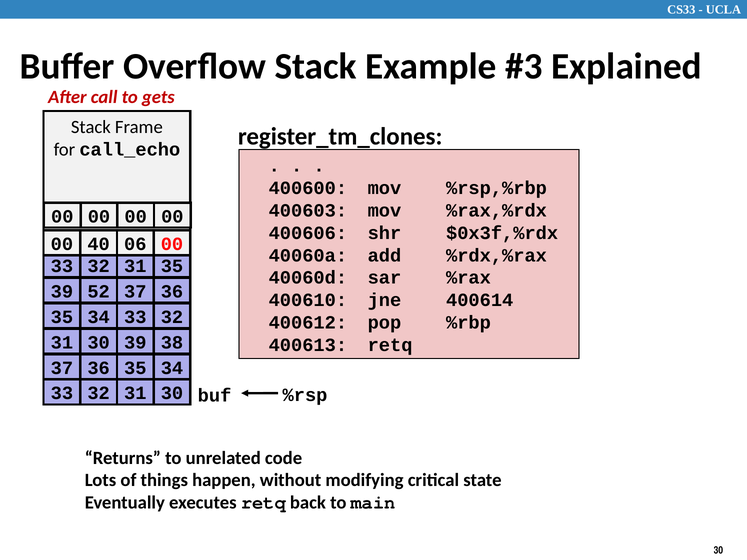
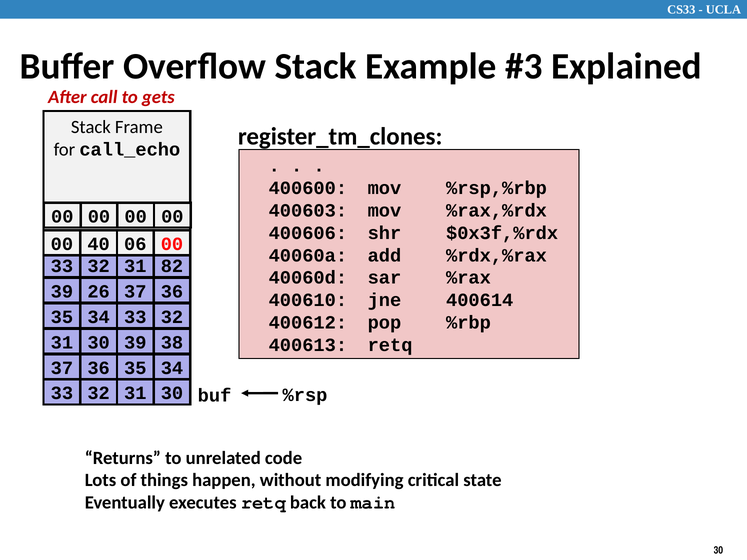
31 35: 35 -> 82
52: 52 -> 26
